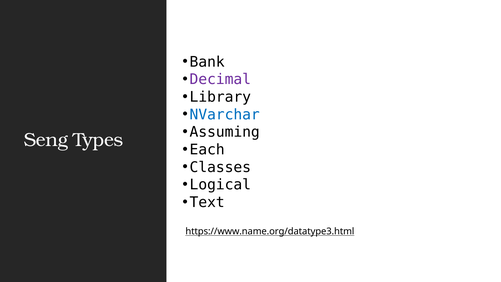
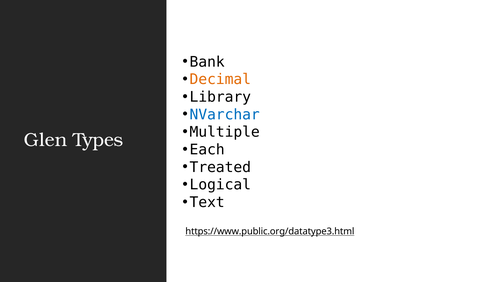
Decimal colour: purple -> orange
Assuming: Assuming -> Multiple
Seng: Seng -> Glen
Classes: Classes -> Treated
https://www.name.org/datatype3.html: https://www.name.org/datatype3.html -> https://www.public.org/datatype3.html
